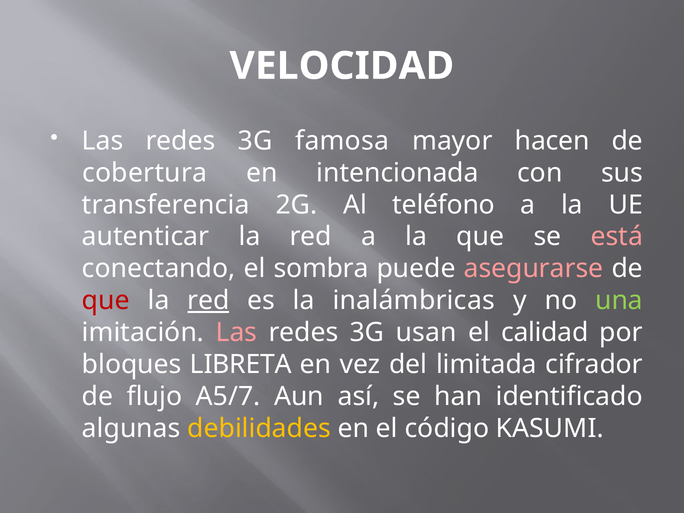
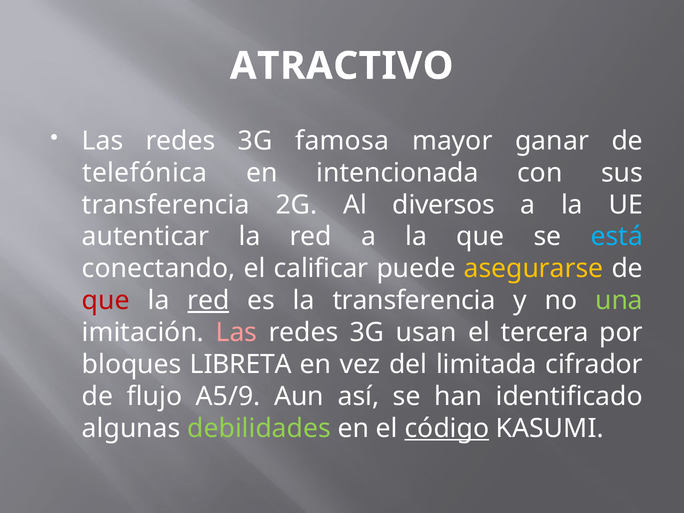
VELOCIDAD: VELOCIDAD -> ATRACTIVO
hacen: hacen -> ganar
cobertura: cobertura -> telefónica
teléfono: teléfono -> diversos
está colour: pink -> light blue
sombra: sombra -> calificar
asegurarse colour: pink -> yellow
la inalámbricas: inalámbricas -> transferencia
calidad: calidad -> tercera
A5/7: A5/7 -> A5/9
debilidades colour: yellow -> light green
código underline: none -> present
